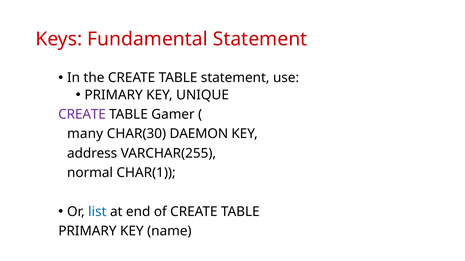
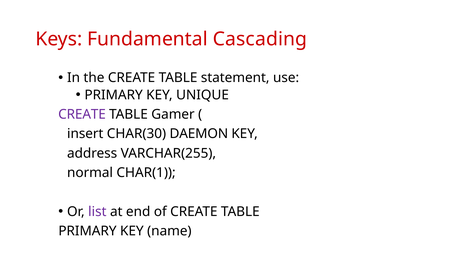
Fundamental Statement: Statement -> Cascading
many: many -> insert
list colour: blue -> purple
